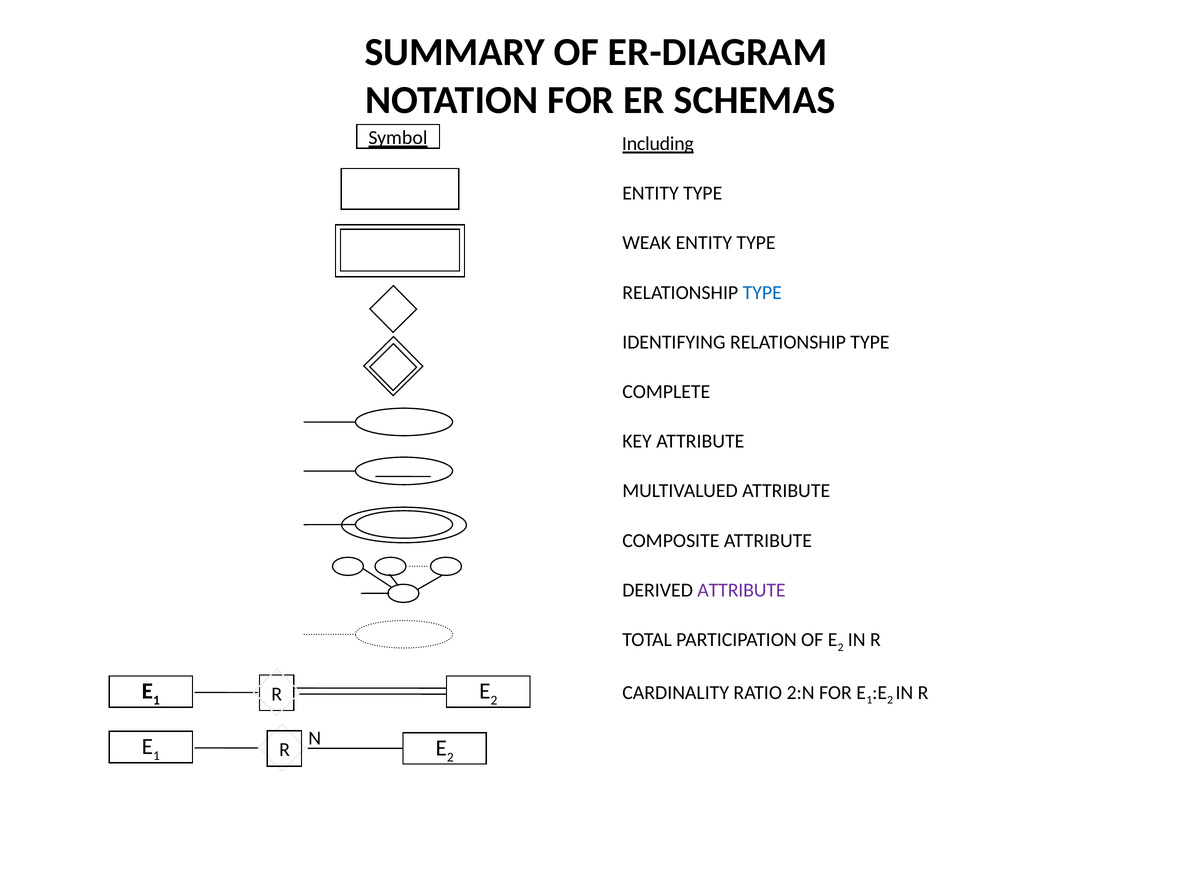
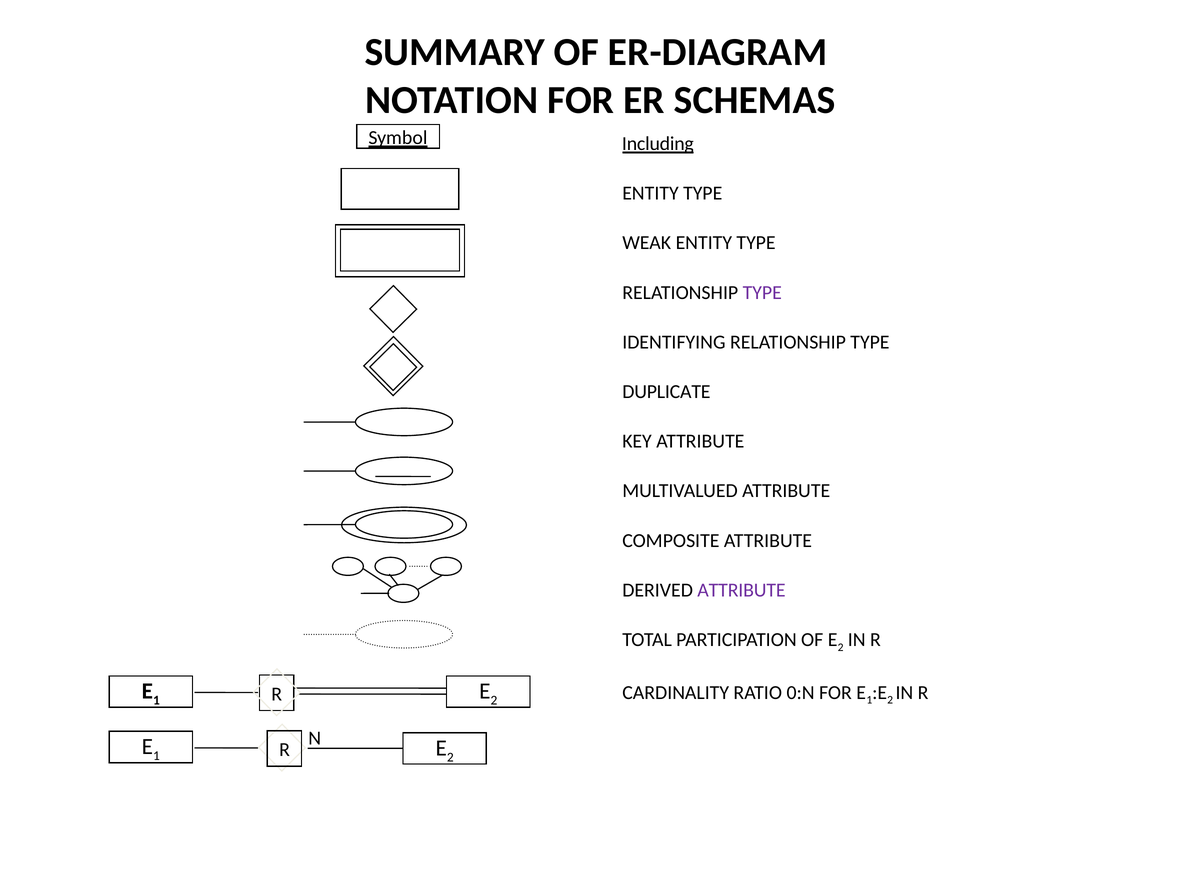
TYPE at (762, 293) colour: blue -> purple
COMPLETE: COMPLETE -> DUPLICATE
2:N: 2:N -> 0:N
